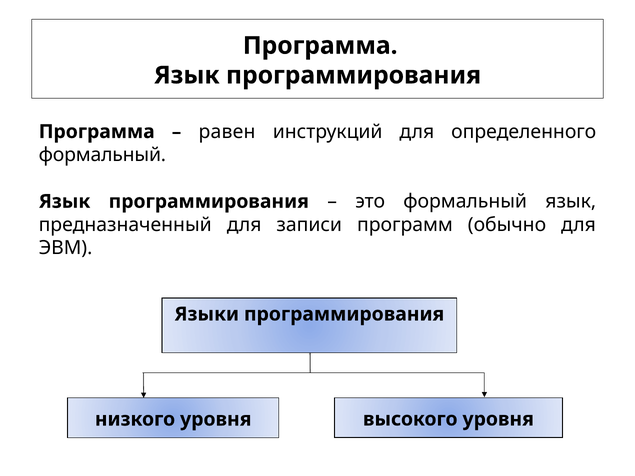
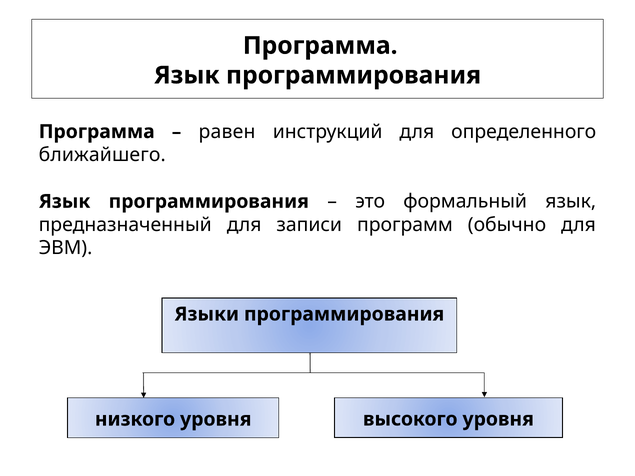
формальный at (102, 155): формальный -> ближайшего
